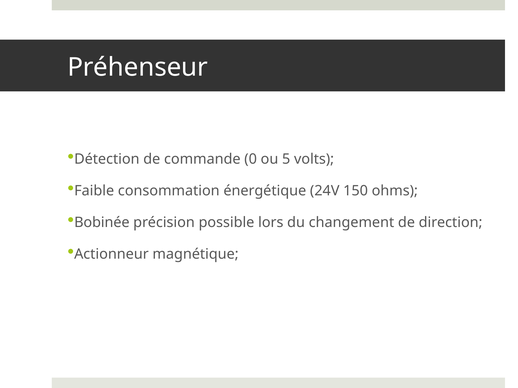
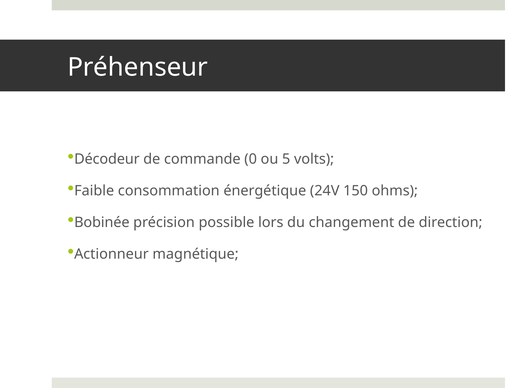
Détection: Détection -> Décodeur
